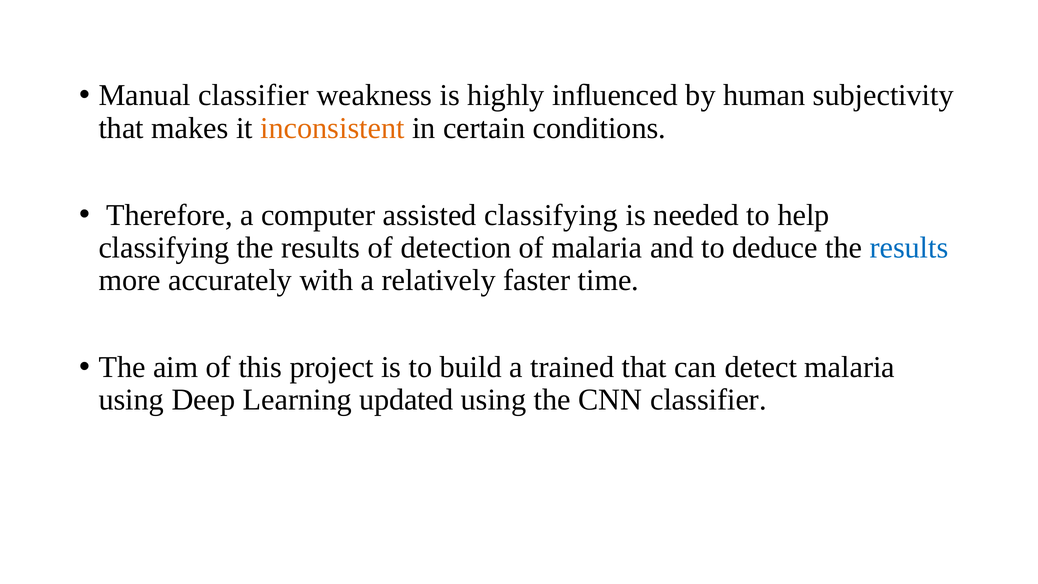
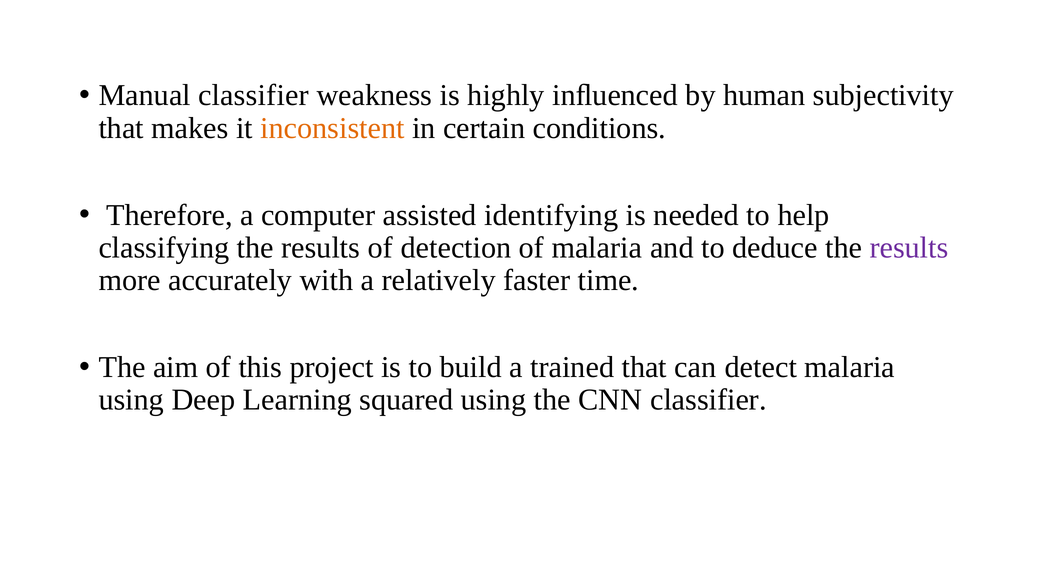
assisted classifying: classifying -> identifying
results at (909, 248) colour: blue -> purple
updated: updated -> squared
